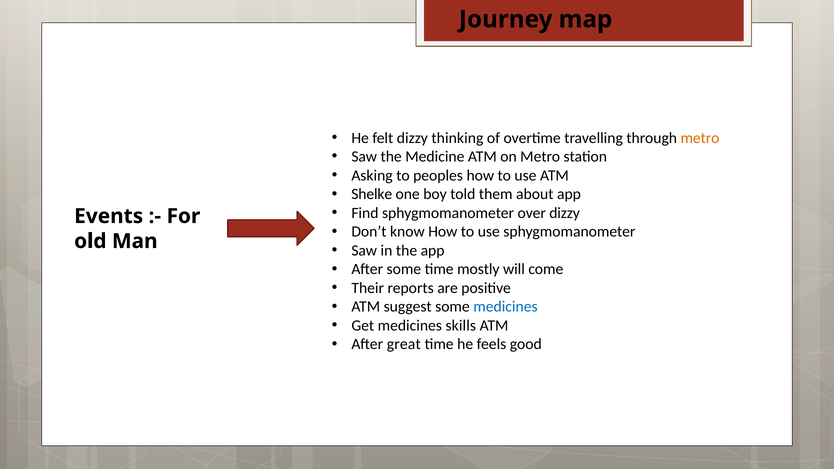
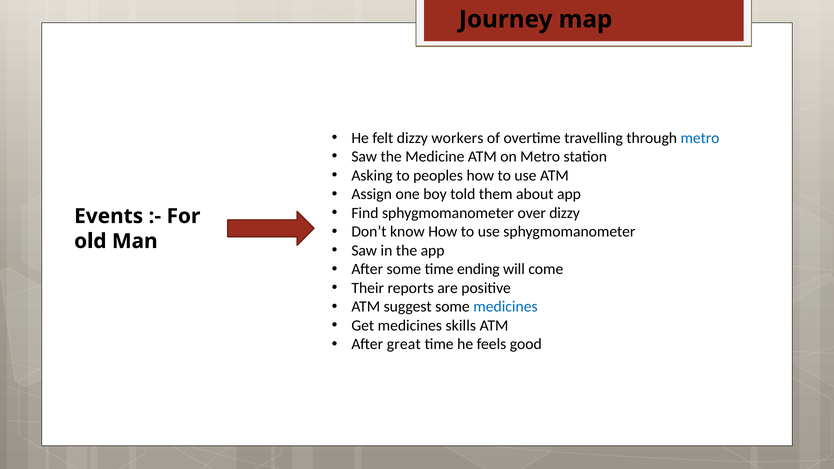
thinking: thinking -> workers
metro at (700, 138) colour: orange -> blue
Shelke: Shelke -> Assign
mostly: mostly -> ending
